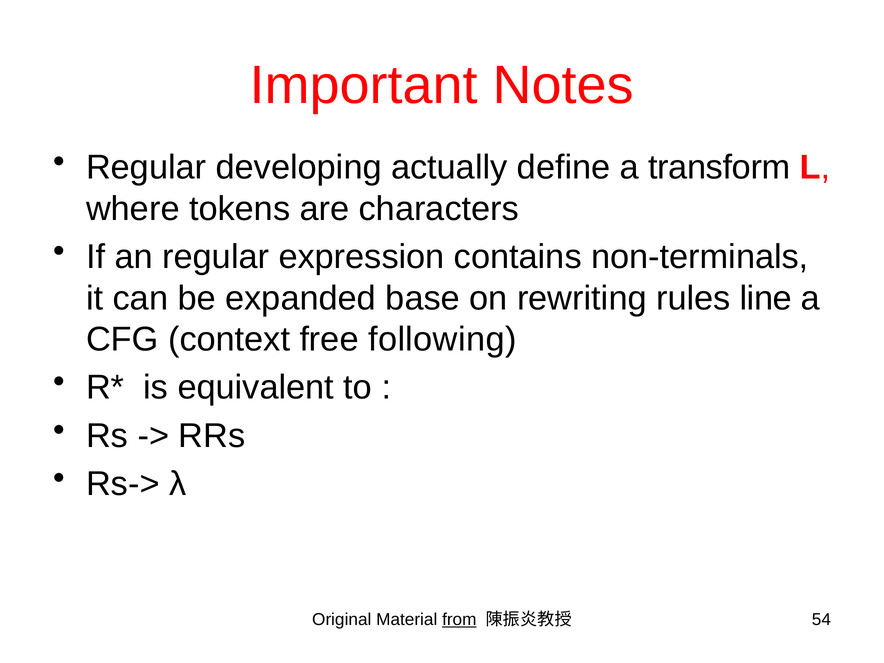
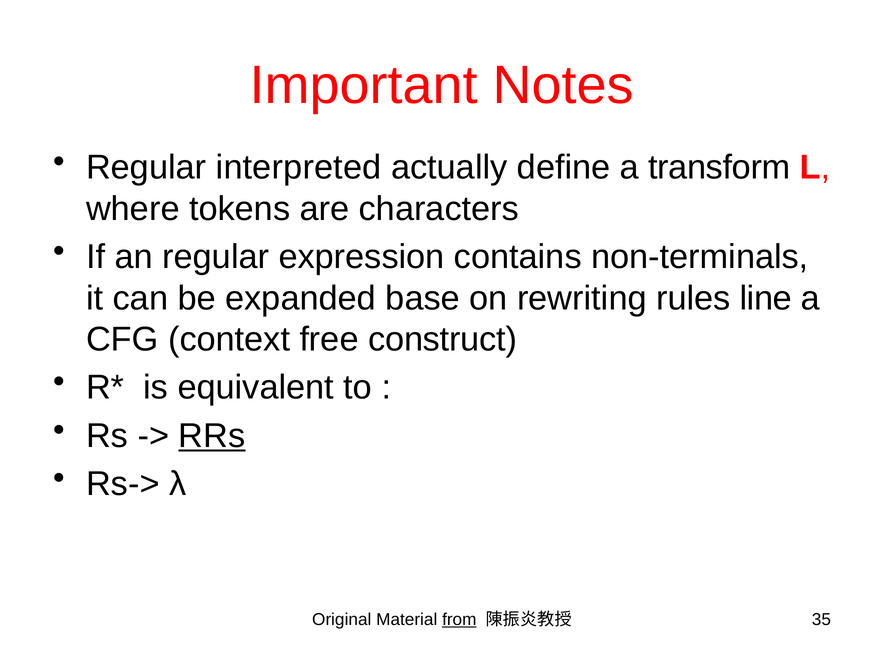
developing: developing -> interpreted
following: following -> construct
RRs underline: none -> present
54: 54 -> 35
